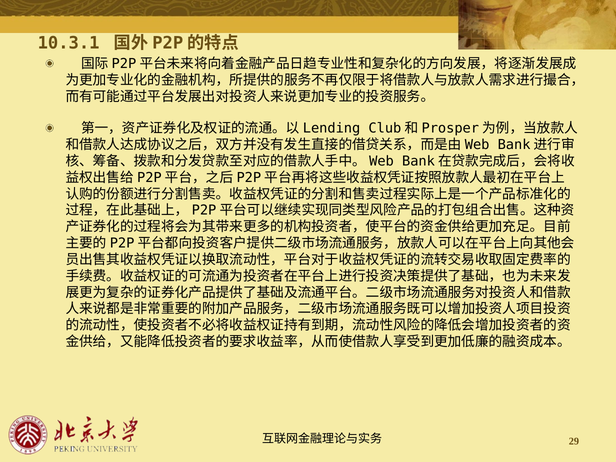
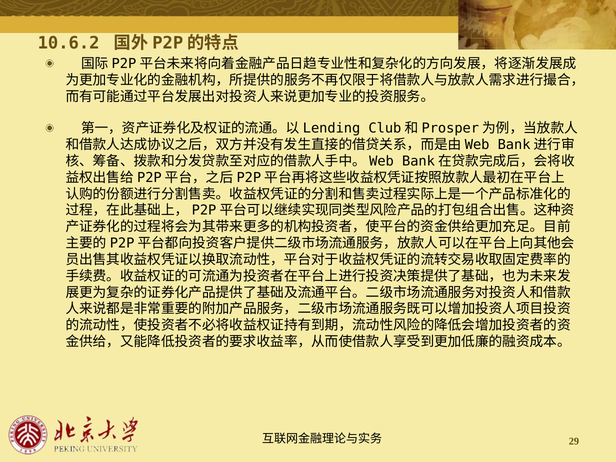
10.3.1: 10.3.1 -> 10.6.2
